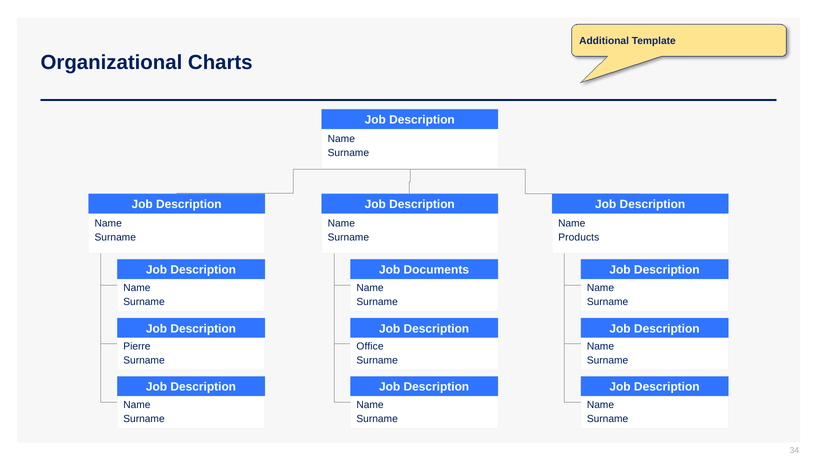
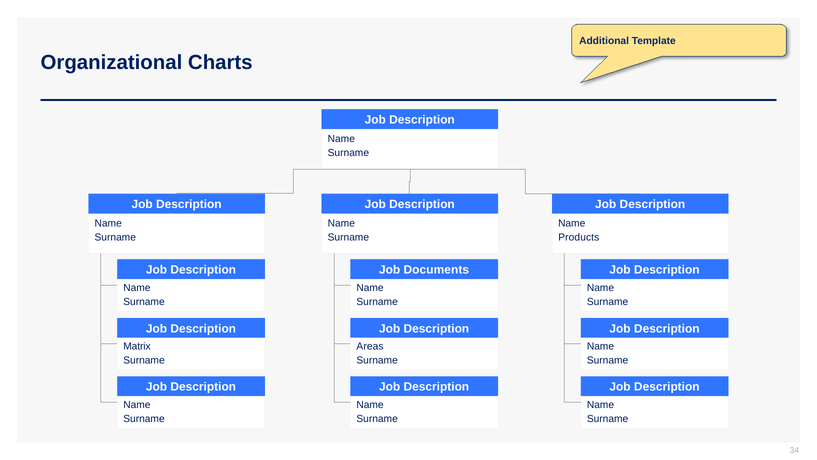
Pierre: Pierre -> Matrix
Office: Office -> Areas
